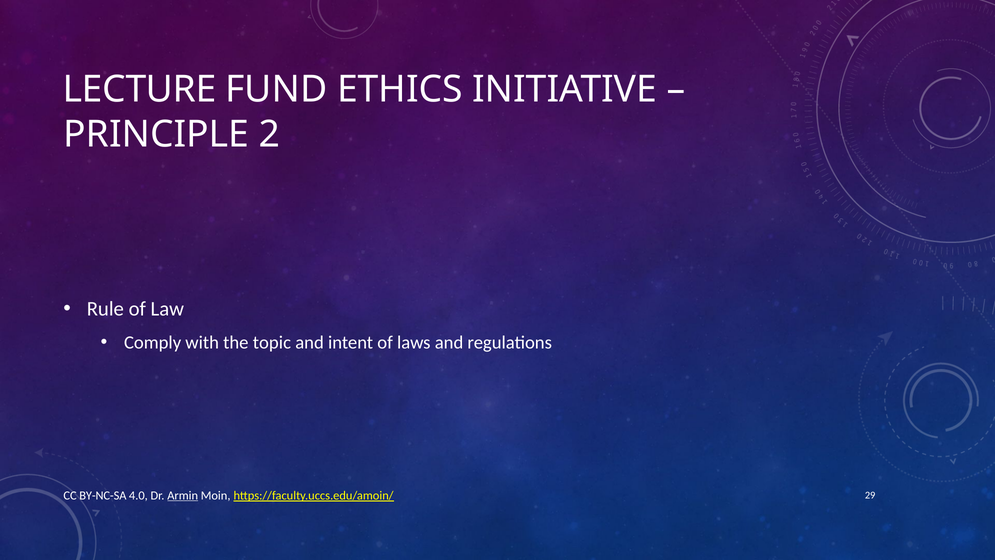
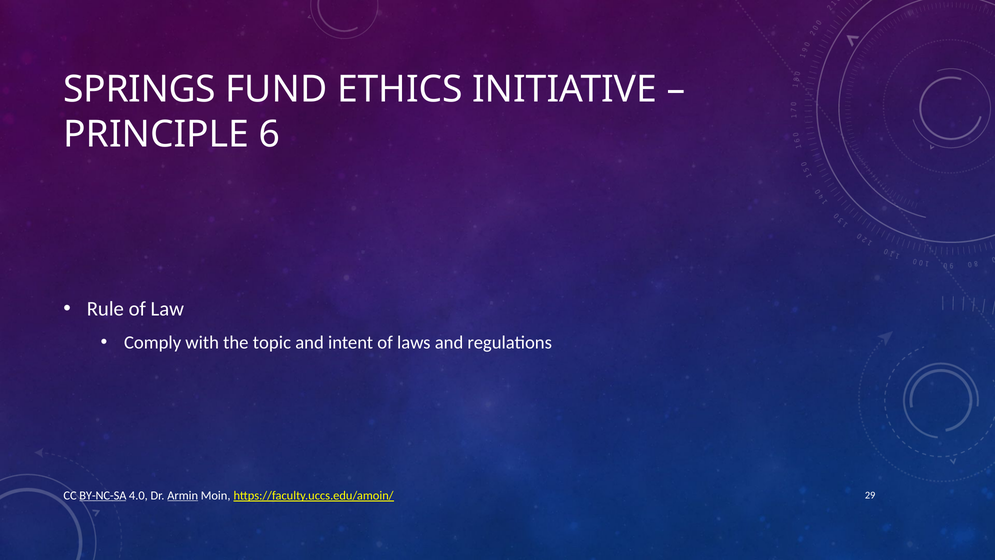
LECTURE: LECTURE -> SPRINGS
2: 2 -> 6
BY-NC-SA underline: none -> present
